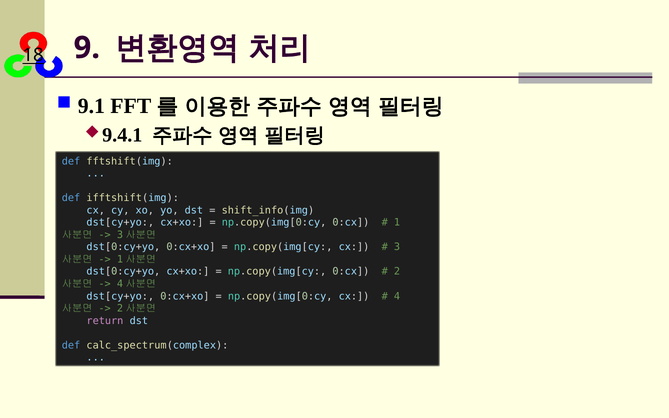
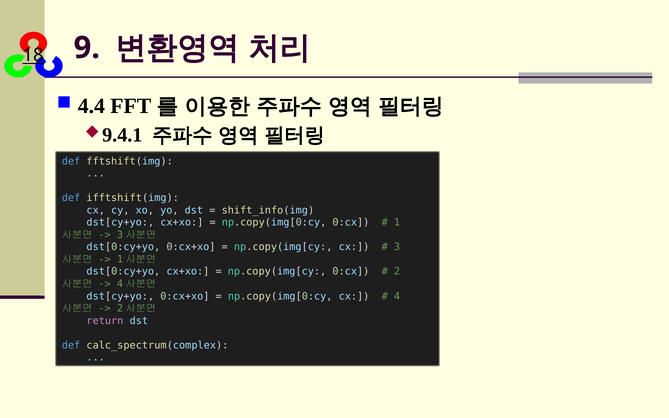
9.1: 9.1 -> 4.4
